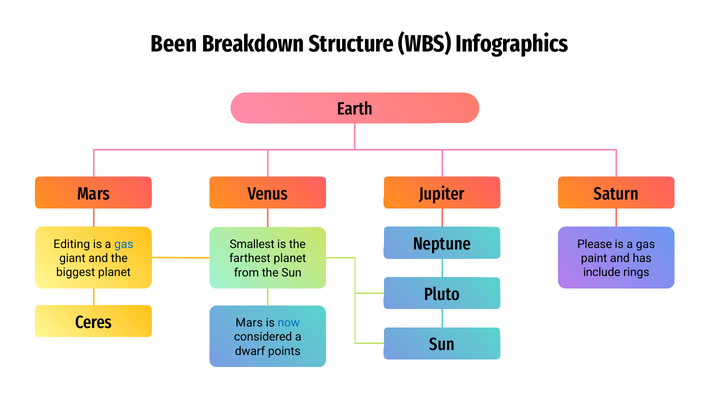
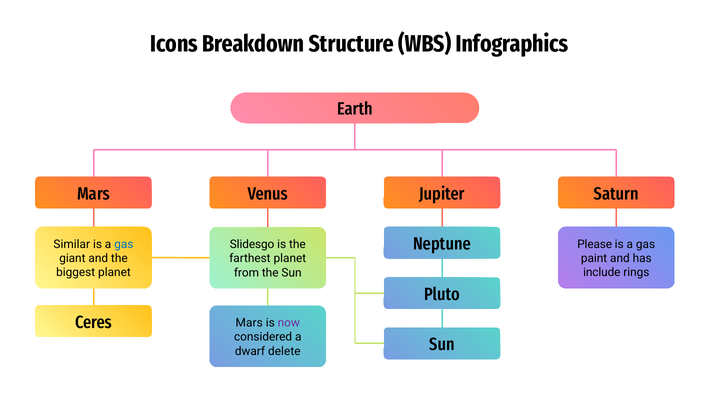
Been: Been -> Icons
Editing: Editing -> Similar
Smallest: Smallest -> Slidesgo
now colour: blue -> purple
points: points -> delete
